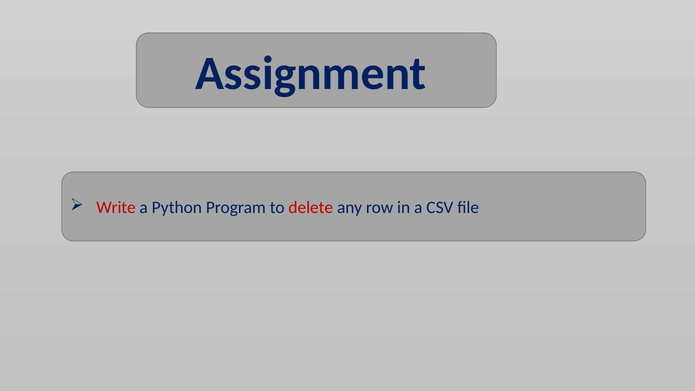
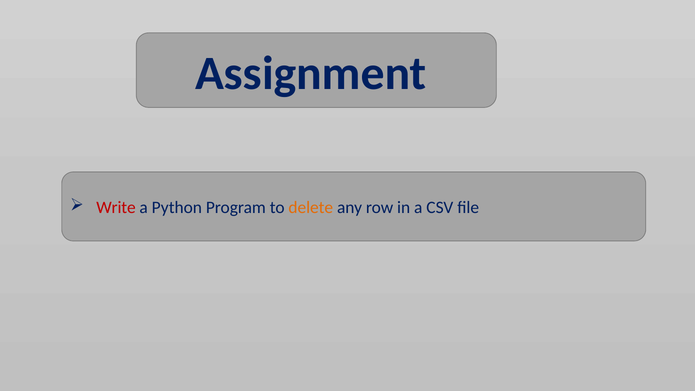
delete colour: red -> orange
